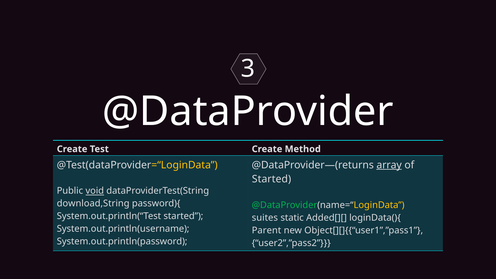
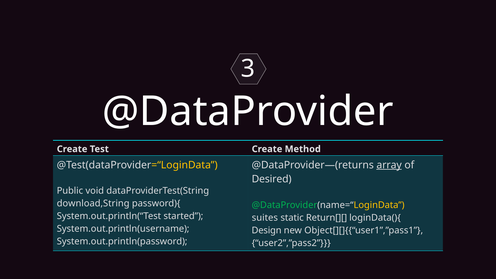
Started at (272, 179): Started -> Desired
void underline: present -> none
Added[][: Added[][ -> Return[][
Parent: Parent -> Design
